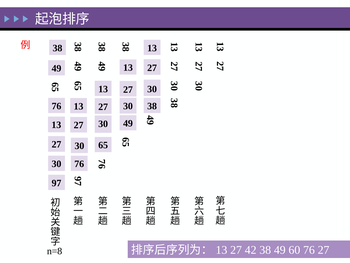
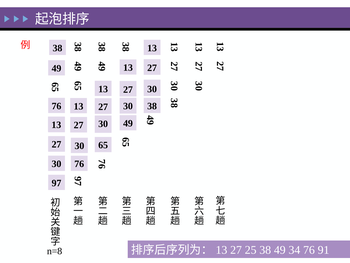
42: 42 -> 25
60: 60 -> 34
27 at (324, 250): 27 -> 91
